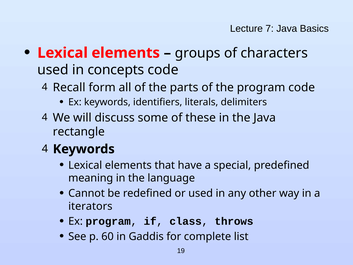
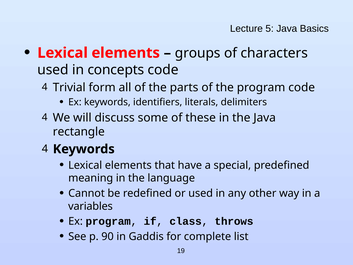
7: 7 -> 5
Recall: Recall -> Trivial
iterators: iterators -> variables
60: 60 -> 90
